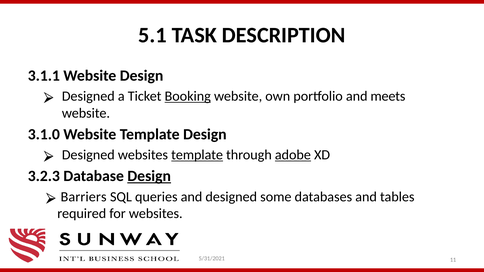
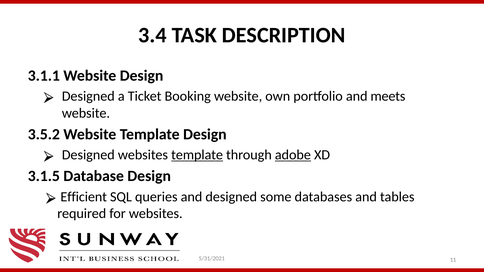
5.1: 5.1 -> 3.4
Booking underline: present -> none
3.1.0: 3.1.0 -> 3.5.2
3.2.3: 3.2.3 -> 3.1.5
Design at (149, 176) underline: present -> none
Barriers: Barriers -> Efficient
